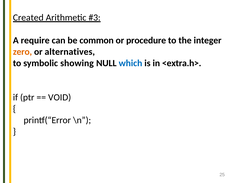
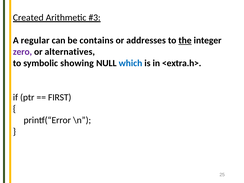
require: require -> regular
common: common -> contains
procedure: procedure -> addresses
the underline: none -> present
zero colour: orange -> purple
VOID: VOID -> FIRST
